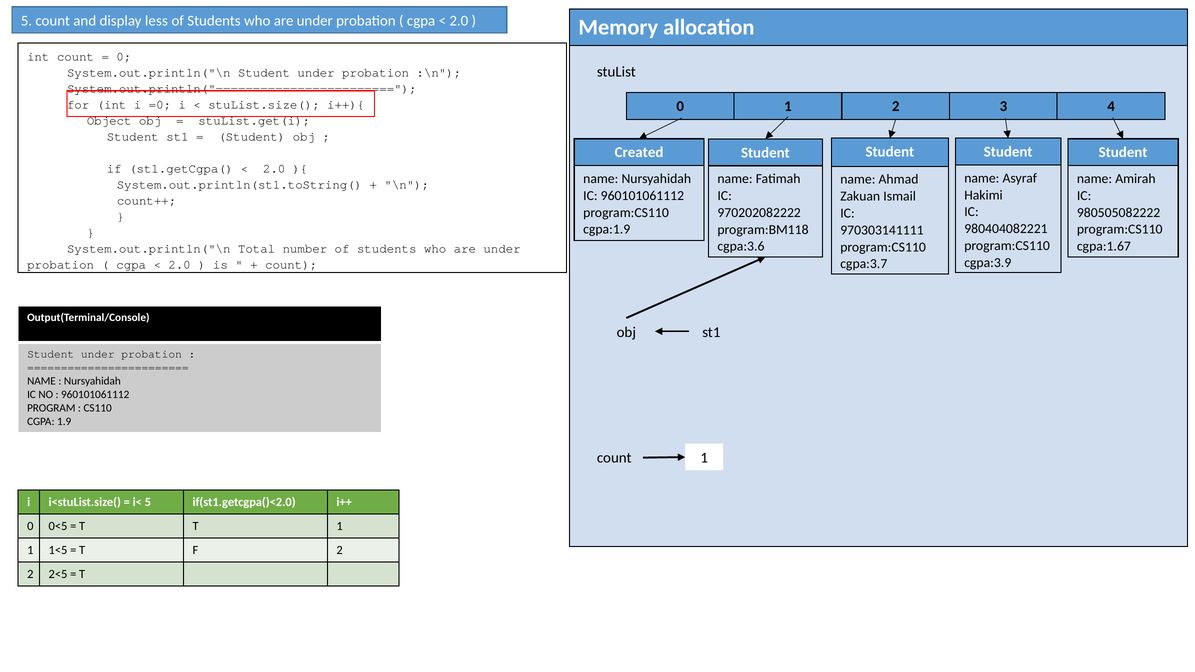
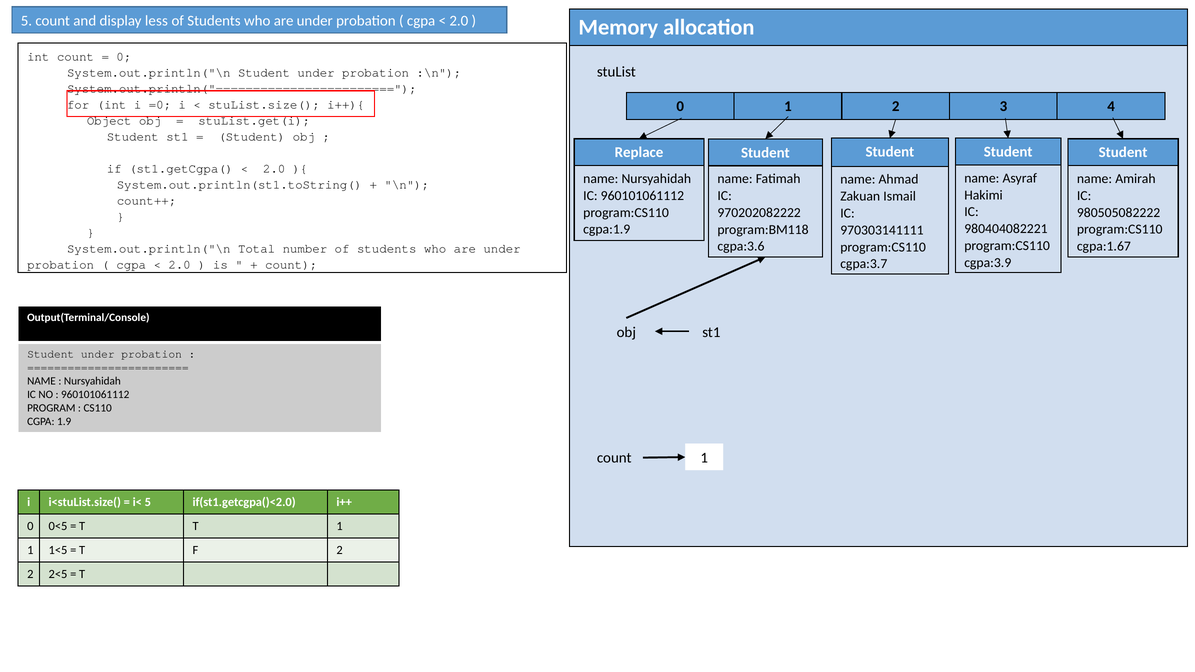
Created: Created -> Replace
